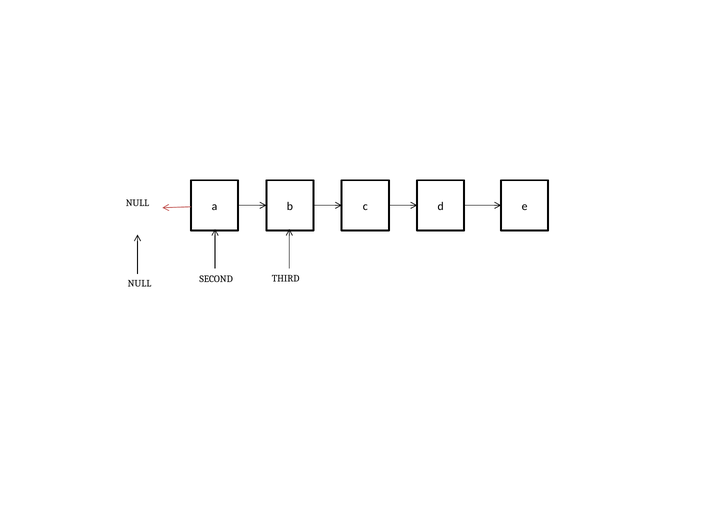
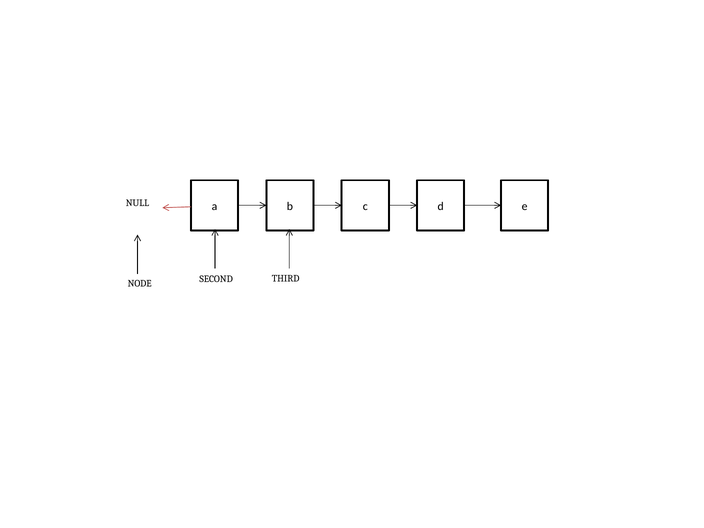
NULL at (140, 283): NULL -> NODE
